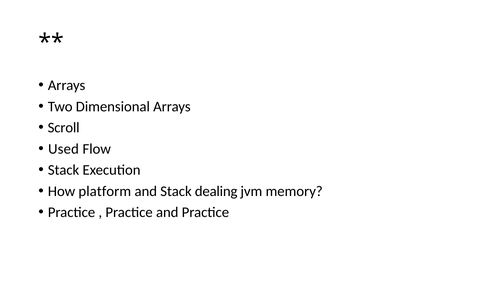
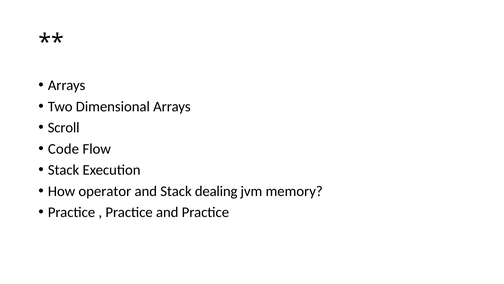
Used: Used -> Code
platform: platform -> operator
